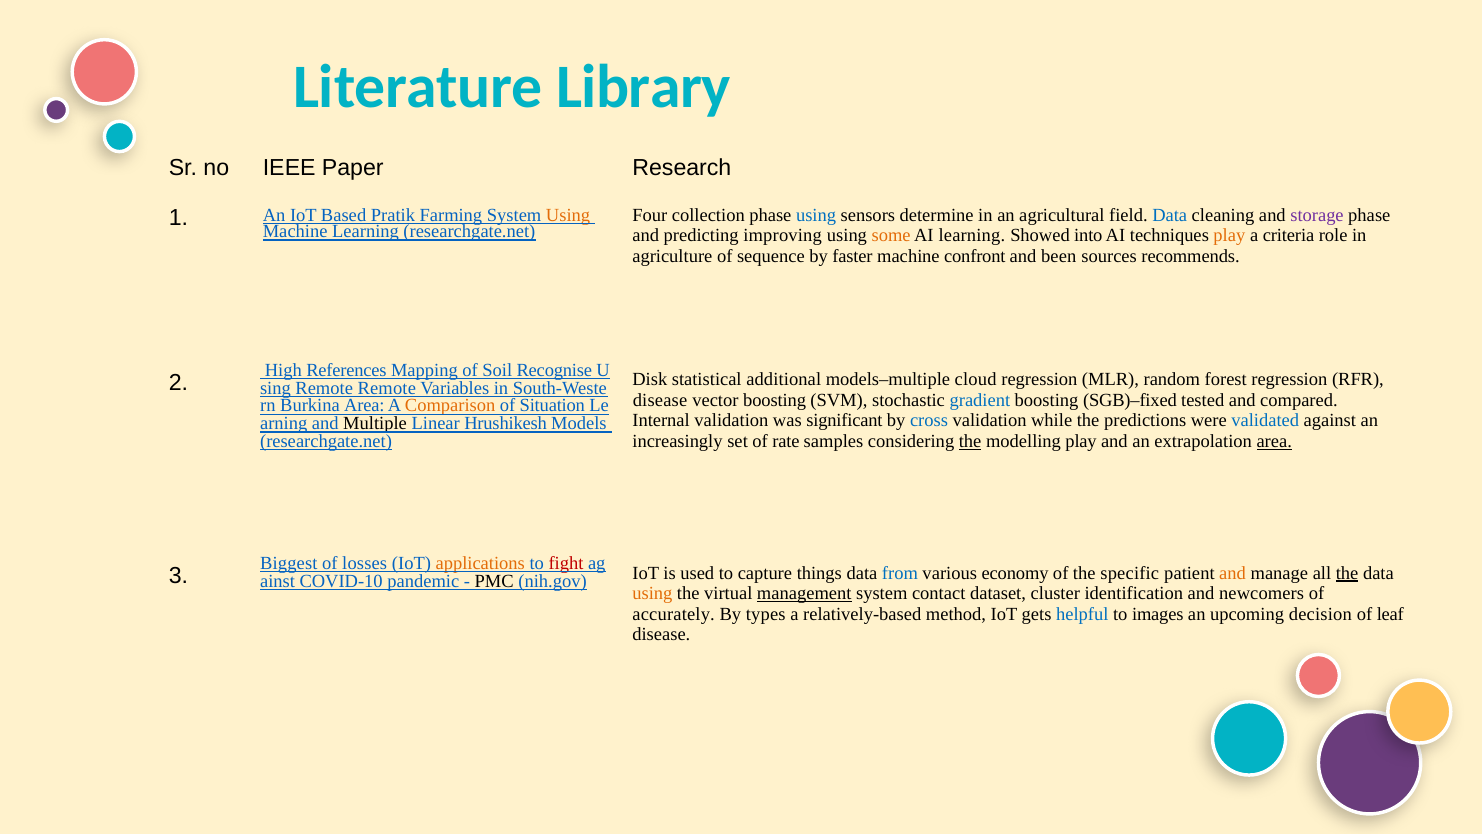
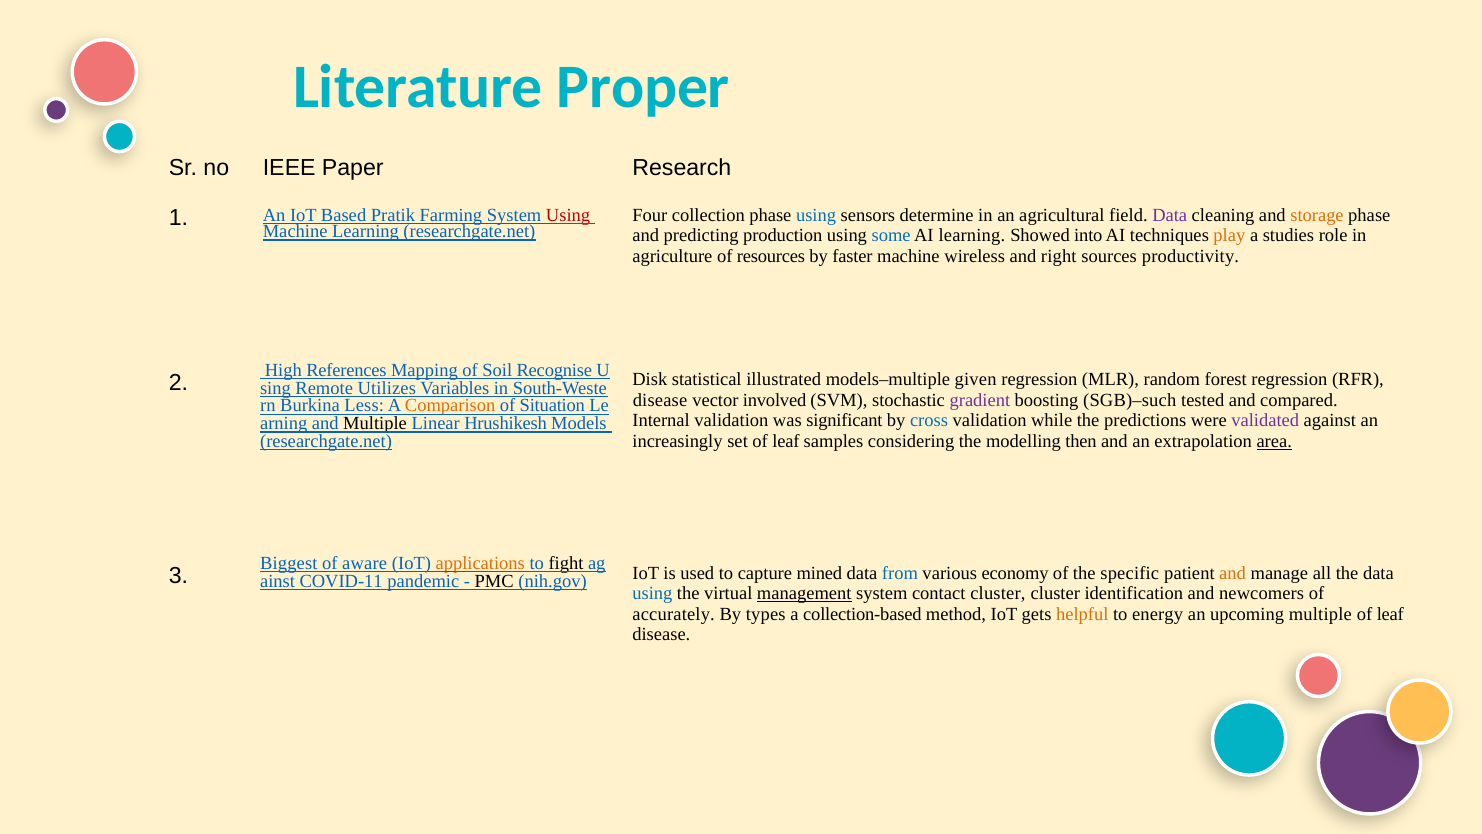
Library: Library -> Proper
Data at (1170, 215) colour: blue -> purple
storage colour: purple -> orange
Using at (568, 215) colour: orange -> red
improving: improving -> production
some colour: orange -> blue
criteria: criteria -> studies
sequence: sequence -> resources
confront: confront -> wireless
been: been -> right
recommends: recommends -> productivity
additional: additional -> illustrated
cloud: cloud -> given
Remote Remote: Remote -> Utilizes
vector boosting: boosting -> involved
gradient colour: blue -> purple
SGB)–fixed: SGB)–fixed -> SGB)–such
Burkina Area: Area -> Less
validated colour: blue -> purple
set of rate: rate -> leaf
the at (970, 441) underline: present -> none
modelling play: play -> then
losses: losses -> aware
fight colour: red -> black
COVID-10: COVID-10 -> COVID-11
things: things -> mined
the at (1347, 573) underline: present -> none
using at (652, 593) colour: orange -> blue
contact dataset: dataset -> cluster
relatively-based: relatively-based -> collection-based
helpful colour: blue -> orange
images: images -> energy
upcoming decision: decision -> multiple
